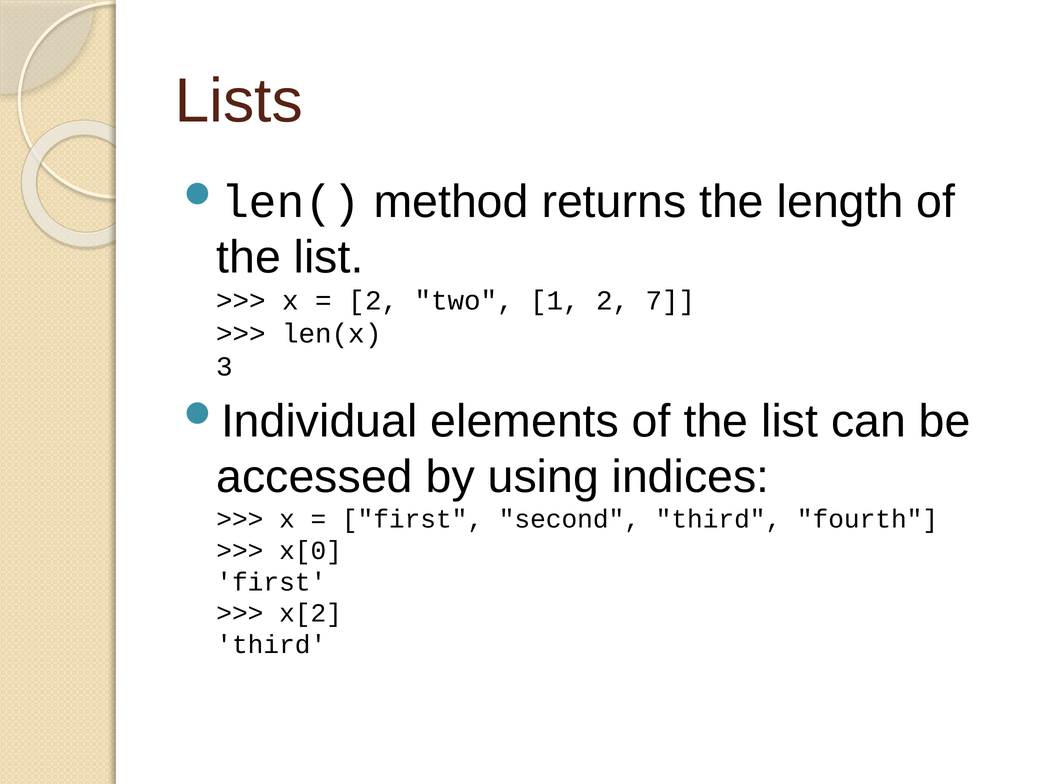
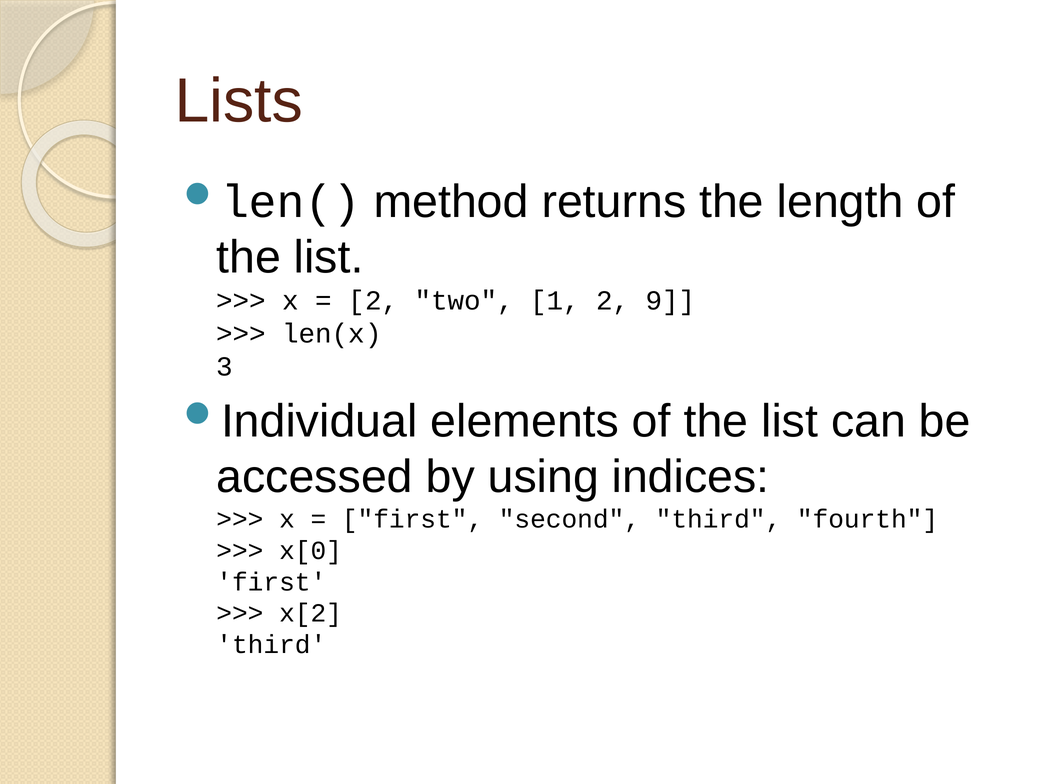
7: 7 -> 9
